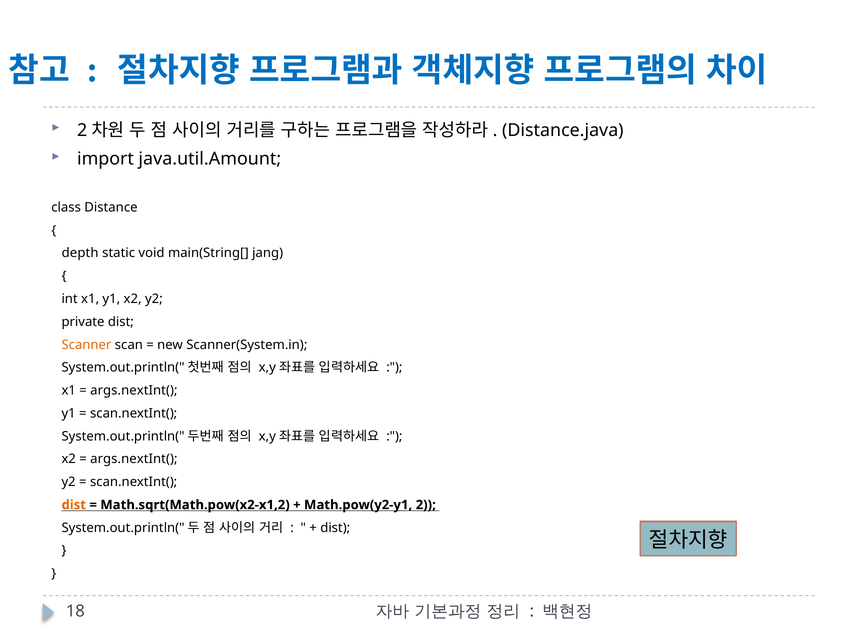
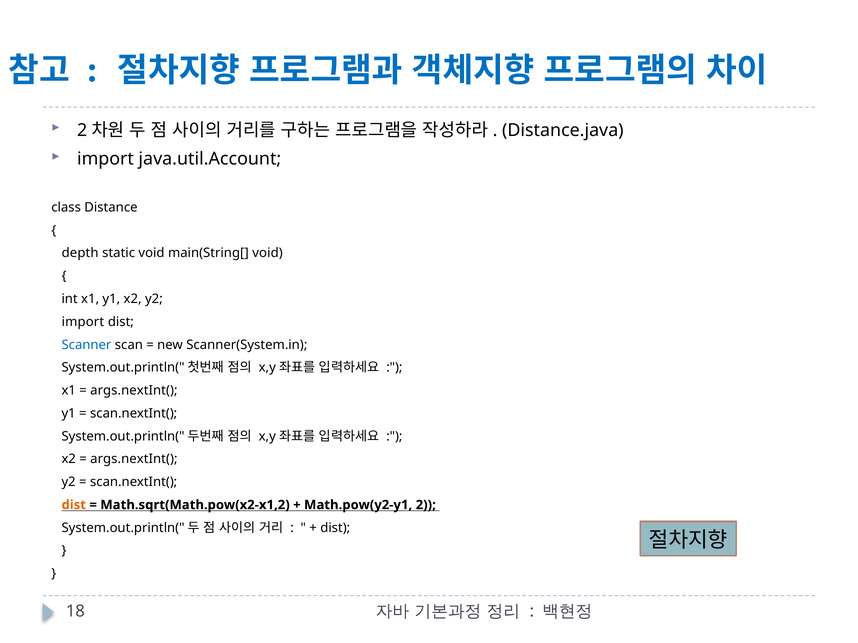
java.util.Amount: java.util.Amount -> java.util.Account
main(String[ jang: jang -> void
private at (83, 322): private -> import
Scanner colour: orange -> blue
